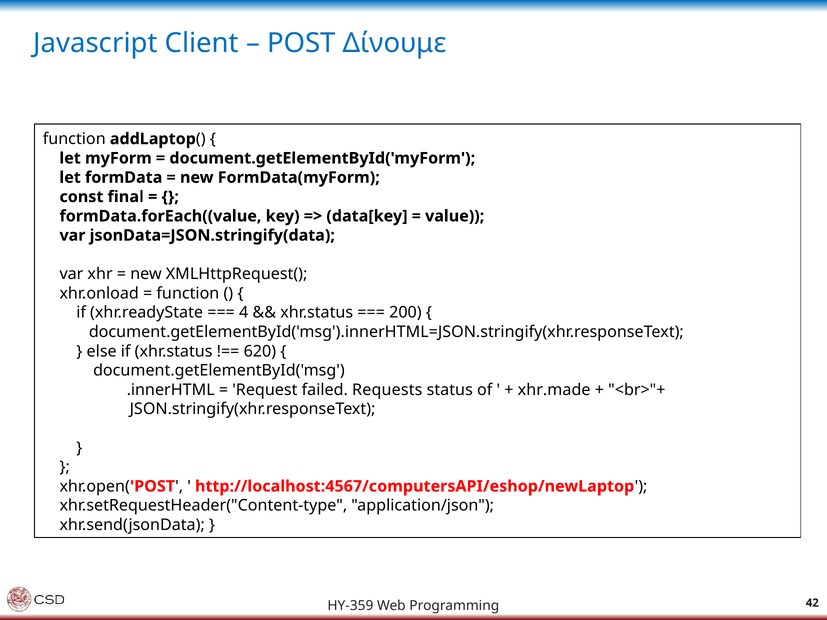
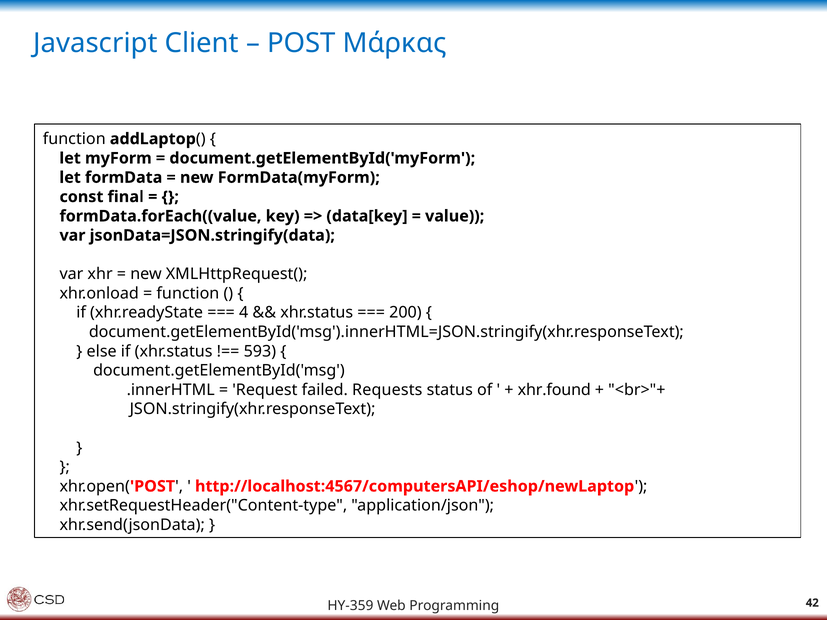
Δίνουμε: Δίνουμε -> Μάρκας
620: 620 -> 593
xhr.made: xhr.made -> xhr.found
